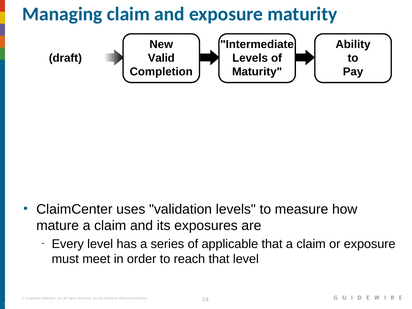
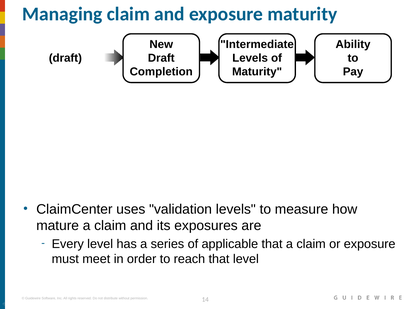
Valid at (161, 58): Valid -> Draft
